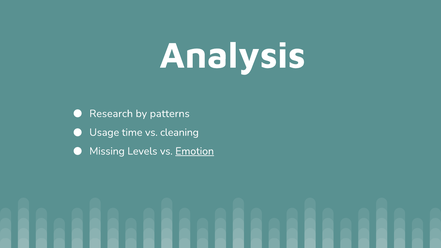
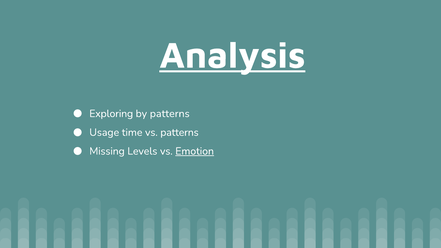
Analysis underline: none -> present
Research: Research -> Exploring
vs cleaning: cleaning -> patterns
